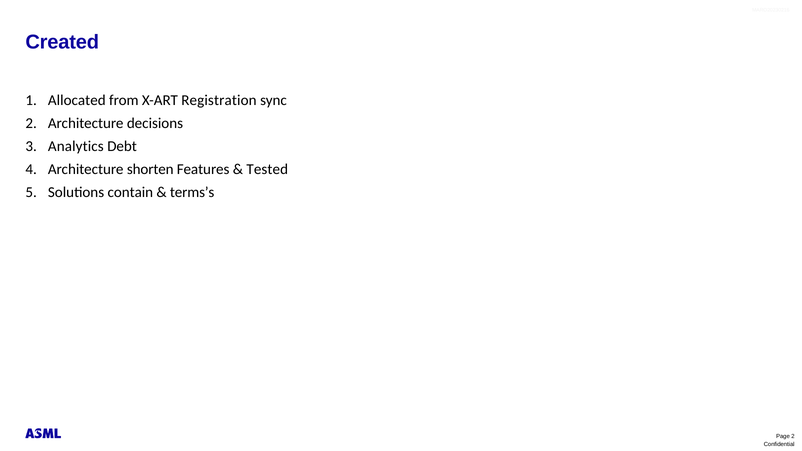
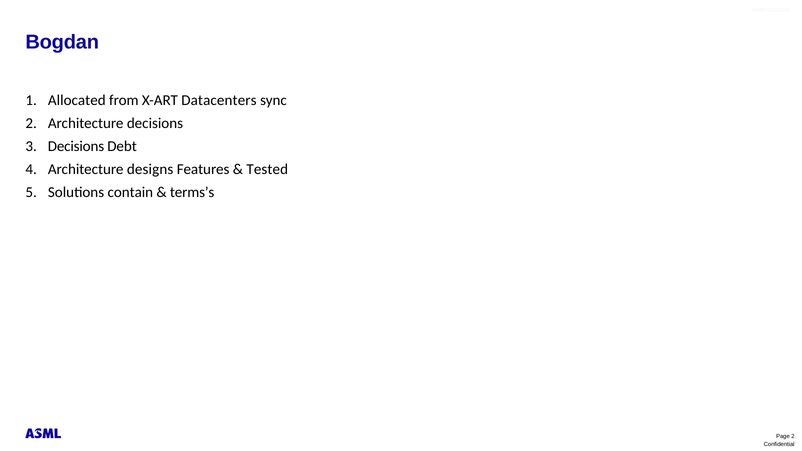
Created: Created -> Bogdan
Registration: Registration -> Datacenters
Analytics at (76, 146): Analytics -> Decisions
shorten: shorten -> designs
